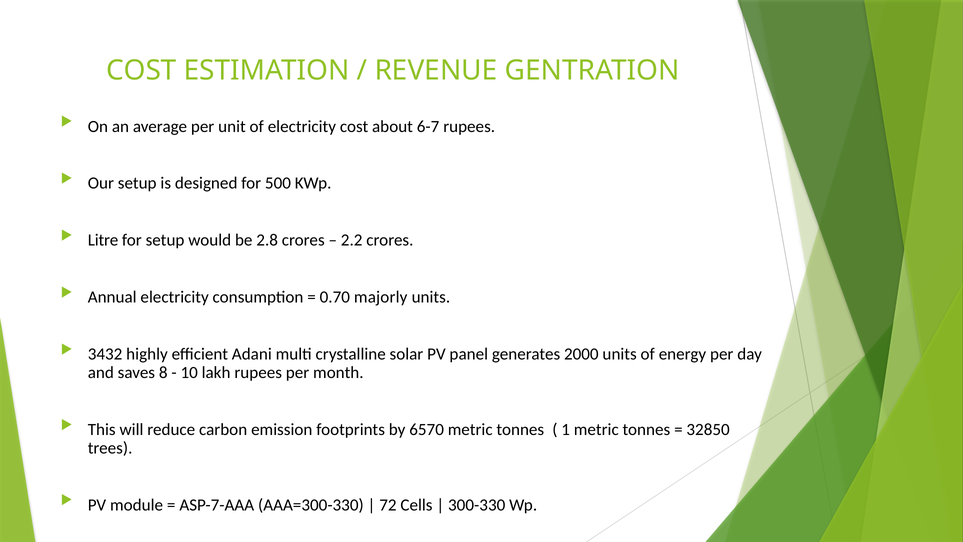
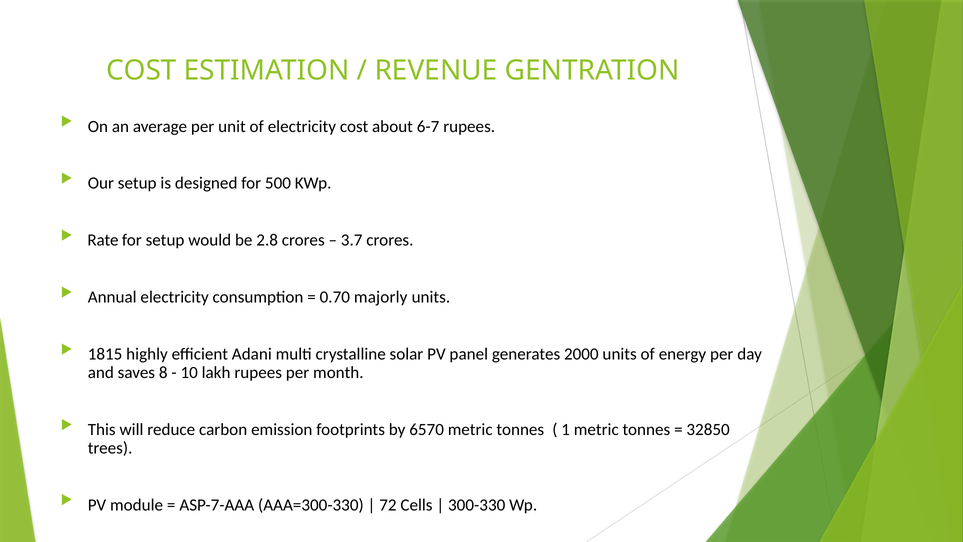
Litre: Litre -> Rate
2.2: 2.2 -> 3.7
3432: 3432 -> 1815
